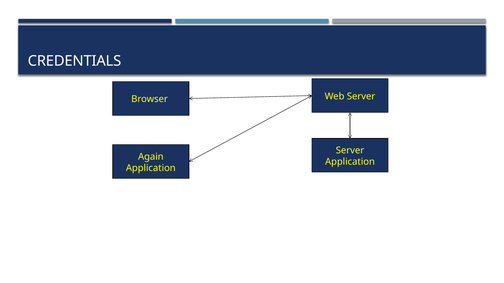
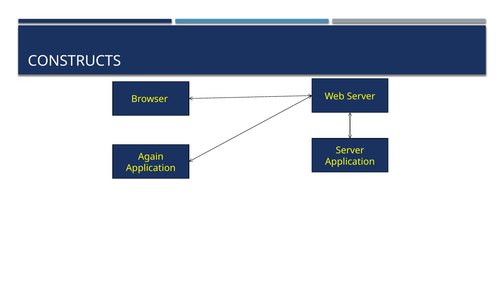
CREDENTIALS: CREDENTIALS -> CONSTRUCTS
